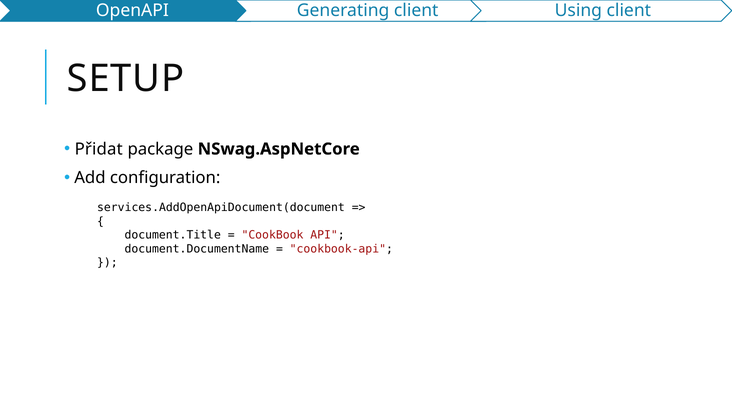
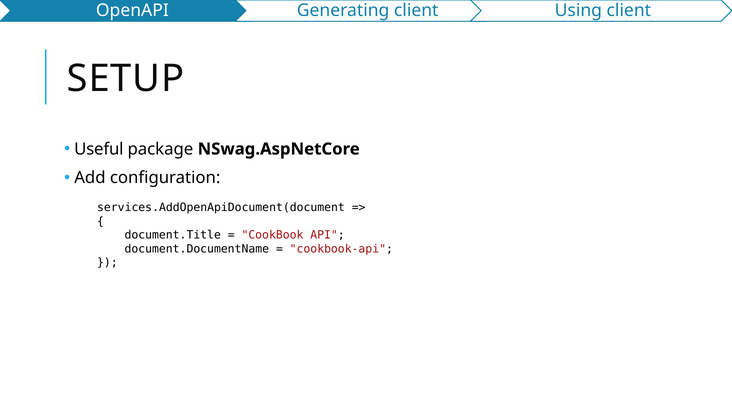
Přidat: Přidat -> Useful
